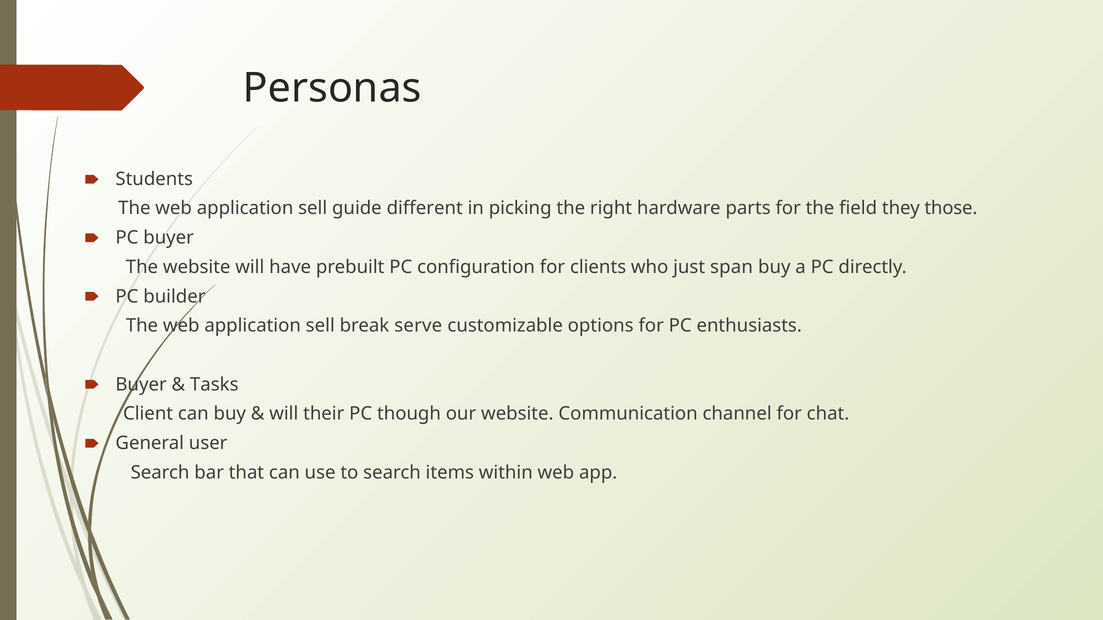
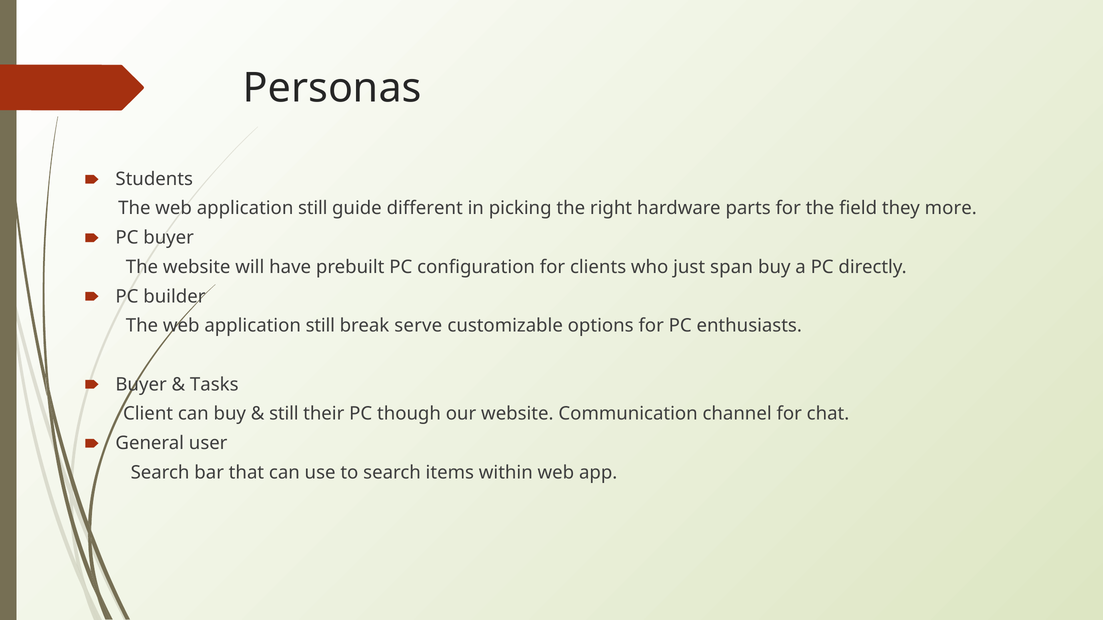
sell at (313, 208): sell -> still
those: those -> more
sell at (320, 326): sell -> still
will at (284, 414): will -> still
